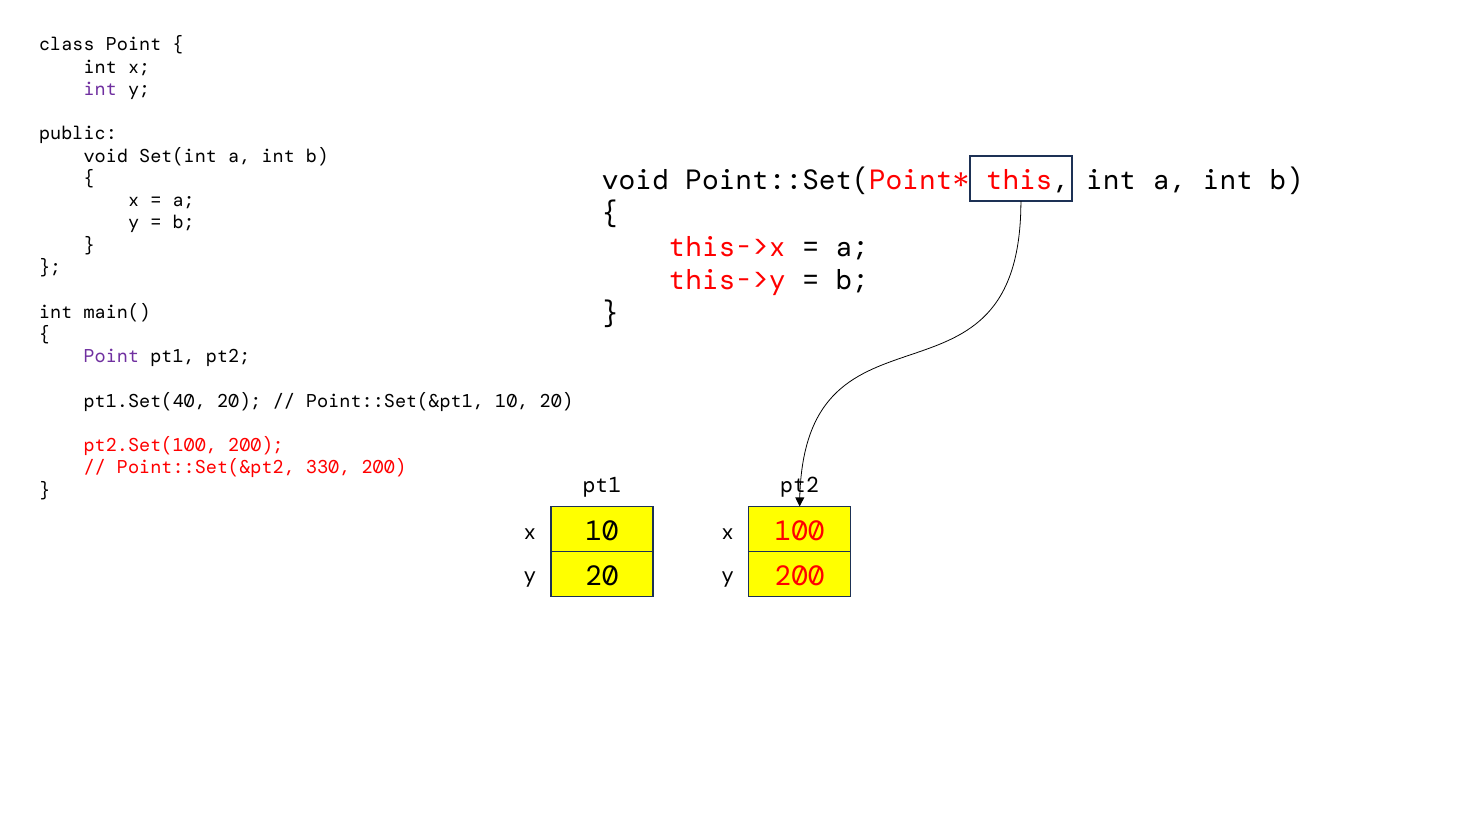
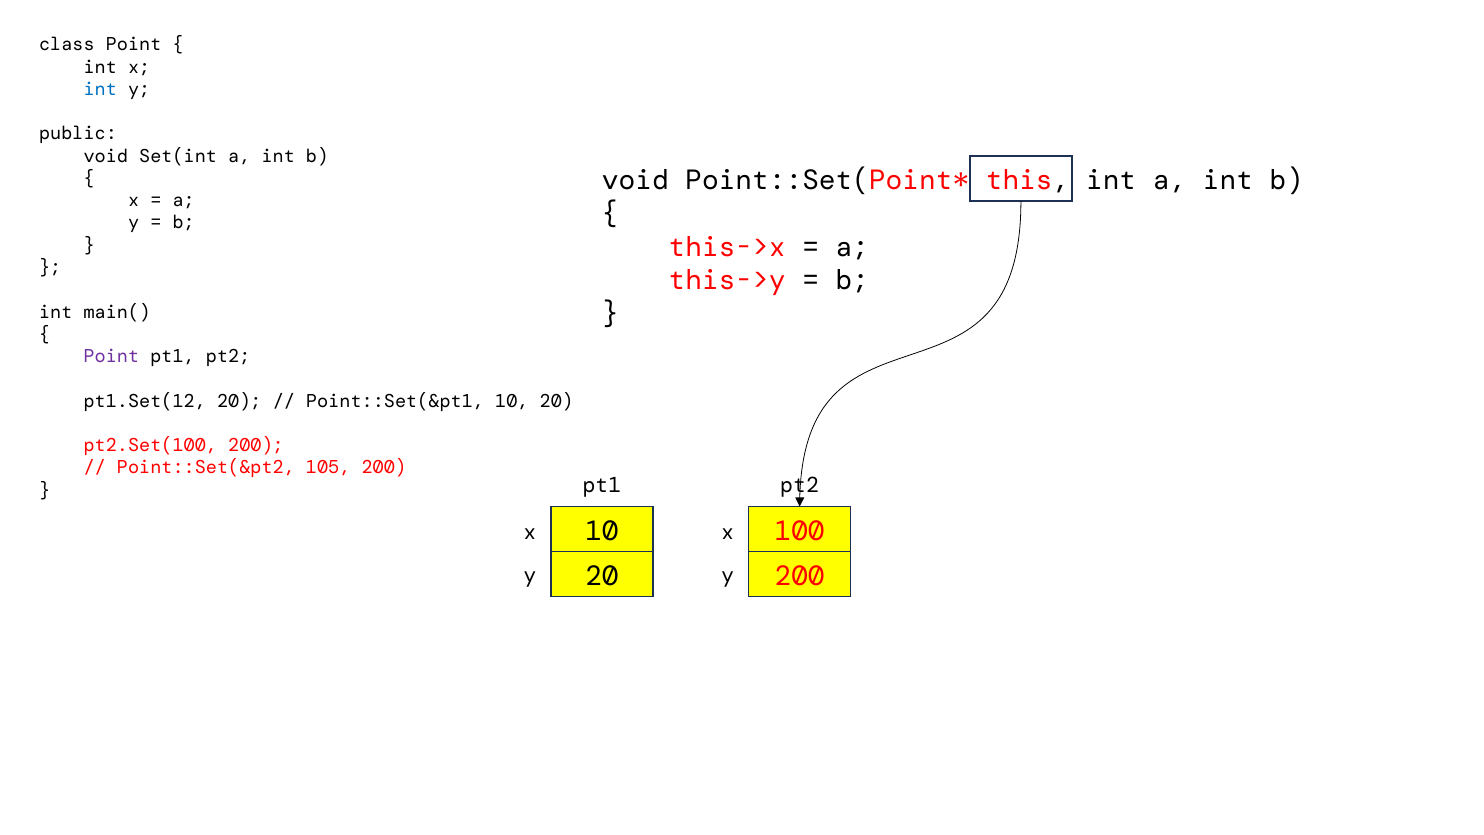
int at (100, 89) colour: purple -> blue
pt1.Set(40: pt1.Set(40 -> pt1.Set(12
330: 330 -> 105
